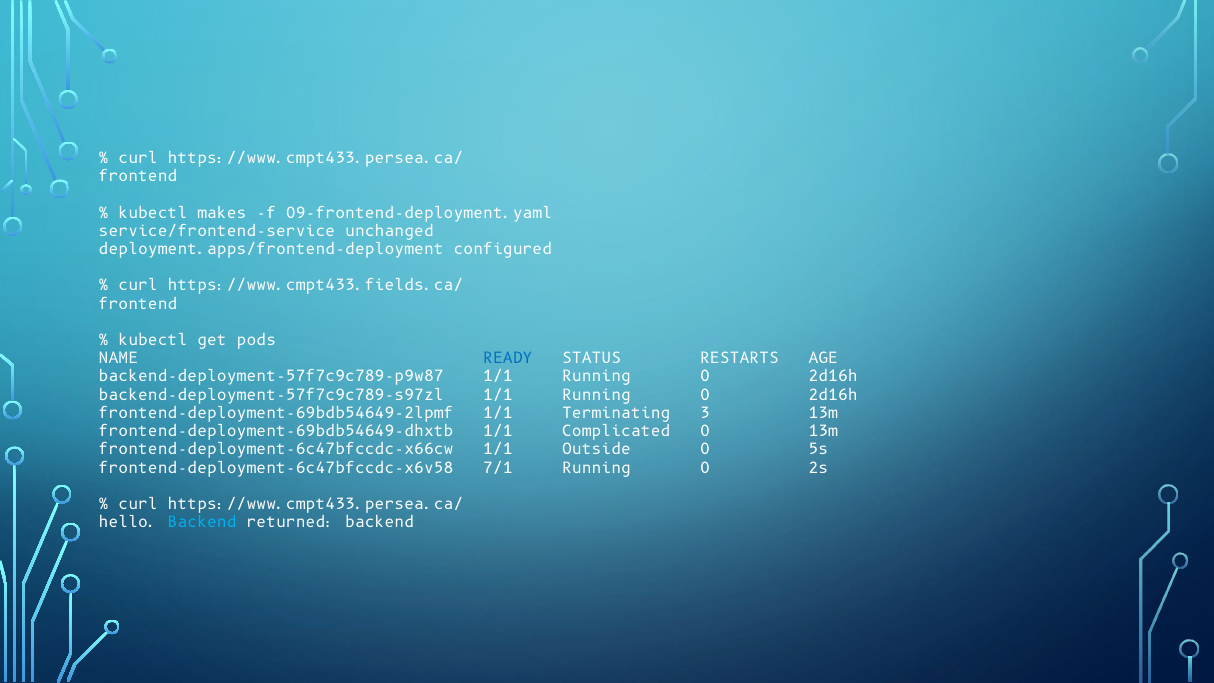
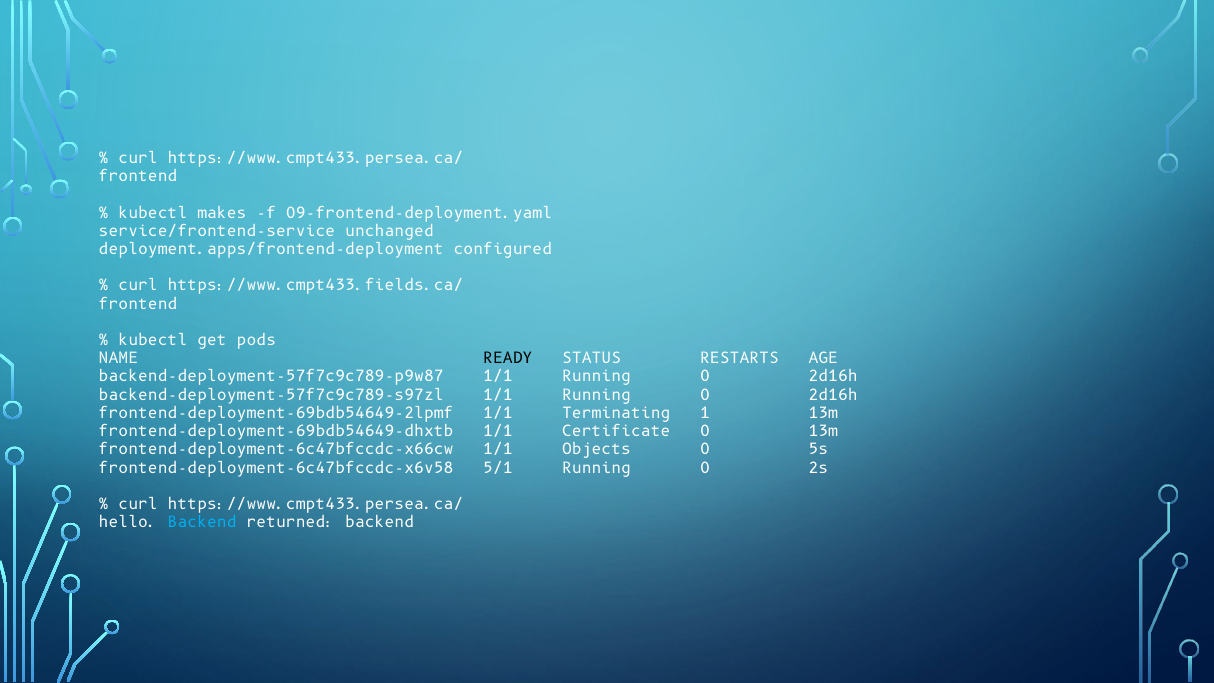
READY colour: blue -> black
3: 3 -> 1
Complicated: Complicated -> Certificate
Outside: Outside -> Objects
7/1: 7/1 -> 5/1
